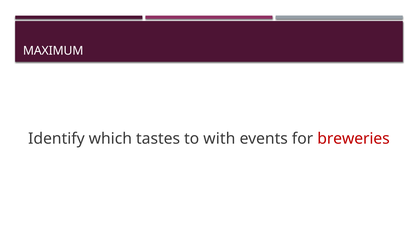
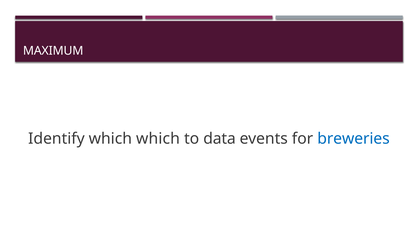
which tastes: tastes -> which
with: with -> data
breweries colour: red -> blue
